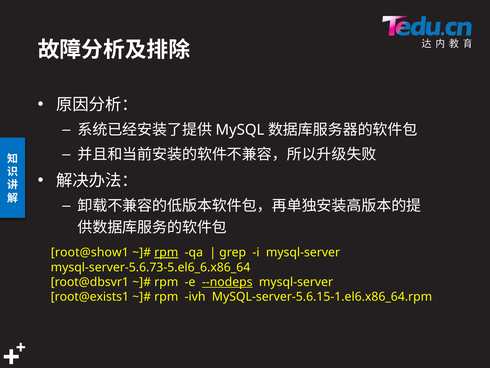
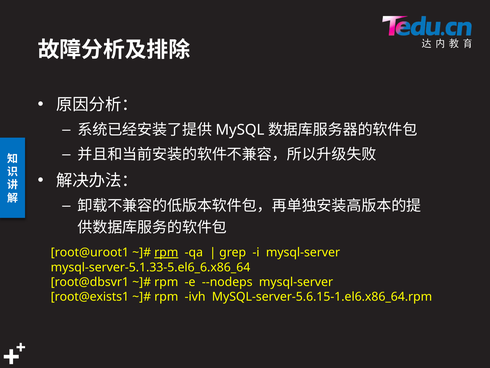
root@show1: root@show1 -> root@uroot1
mysql-server-5.6.73-5.el6_6.x86_64: mysql-server-5.6.73-5.el6_6.x86_64 -> mysql-server-5.1.33-5.el6_6.x86_64
--nodeps underline: present -> none
